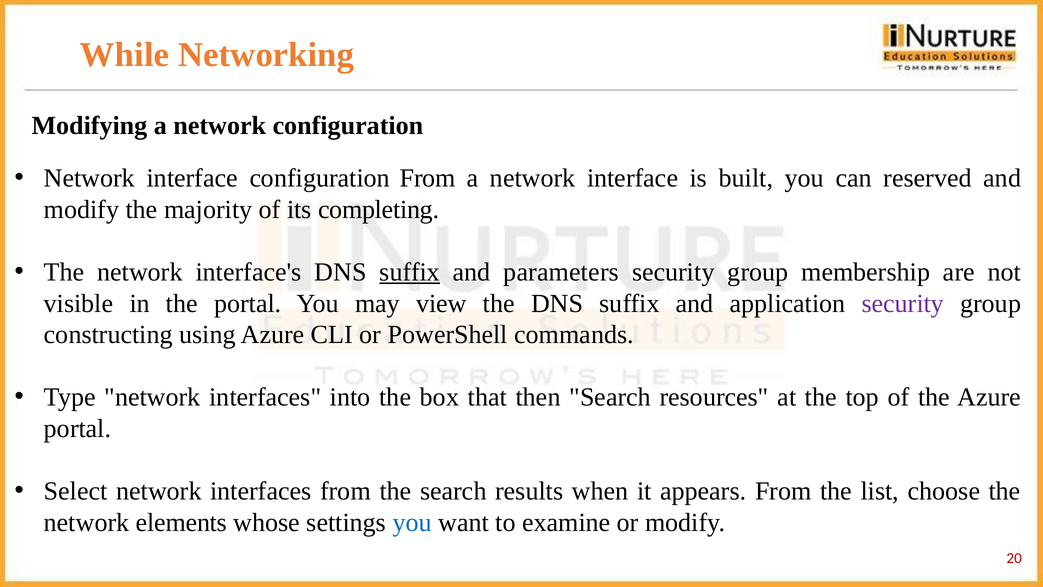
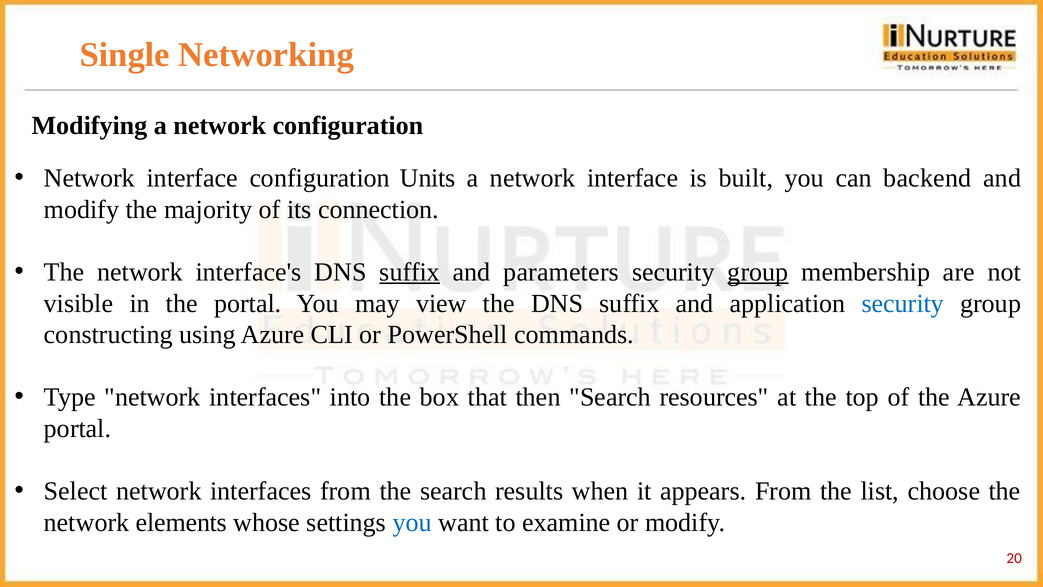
While: While -> Single
configuration From: From -> Units
reserved: reserved -> backend
completing: completing -> connection
group at (758, 272) underline: none -> present
security at (903, 303) colour: purple -> blue
